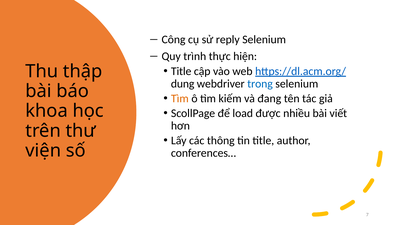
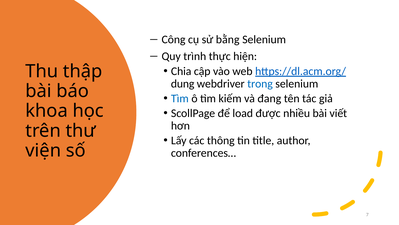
reply: reply -> bằng
Title at (181, 71): Title -> Chia
Tìm at (180, 98) colour: orange -> blue
